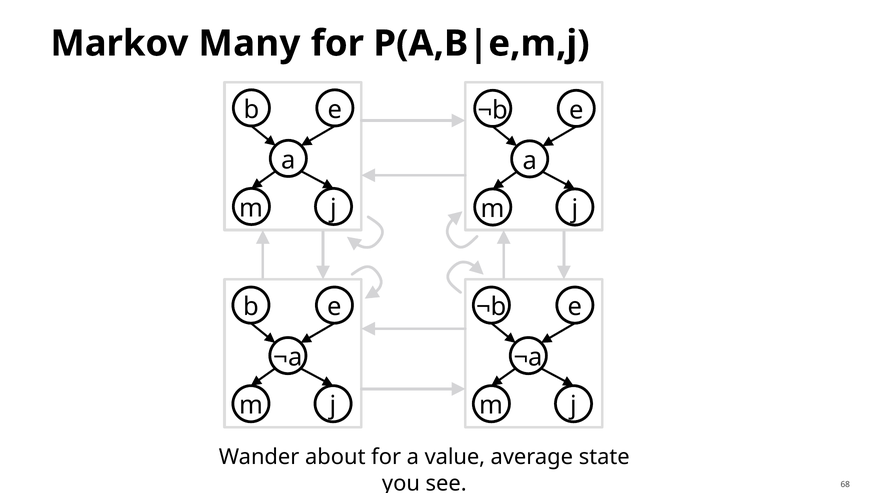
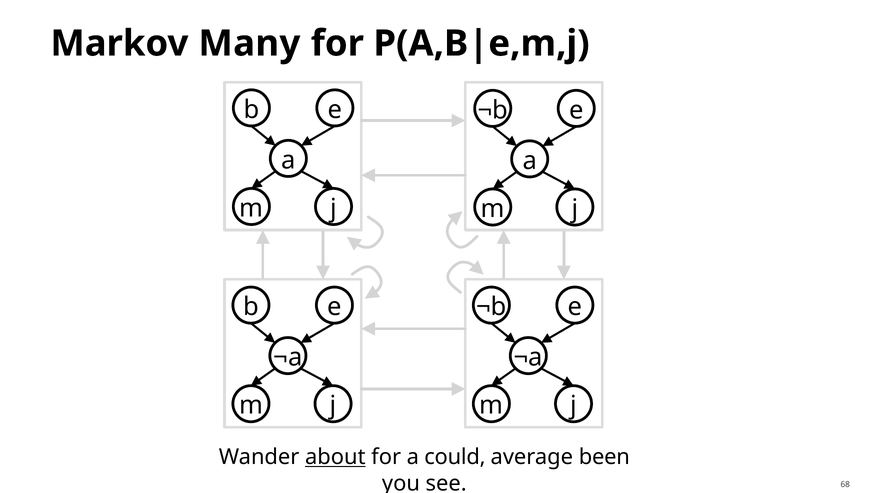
about underline: none -> present
value: value -> could
state: state -> been
